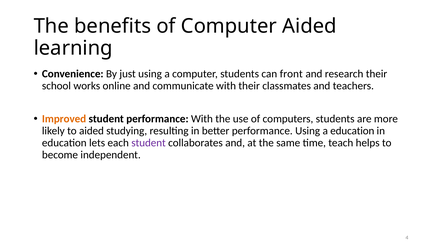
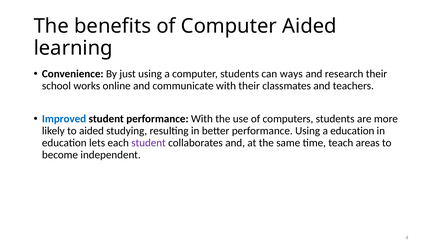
front: front -> ways
Improved colour: orange -> blue
helps: helps -> areas
